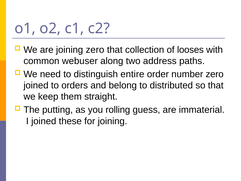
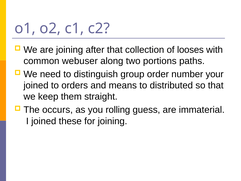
joining zero: zero -> after
address: address -> portions
entire: entire -> group
number zero: zero -> your
belong: belong -> means
putting: putting -> occurs
